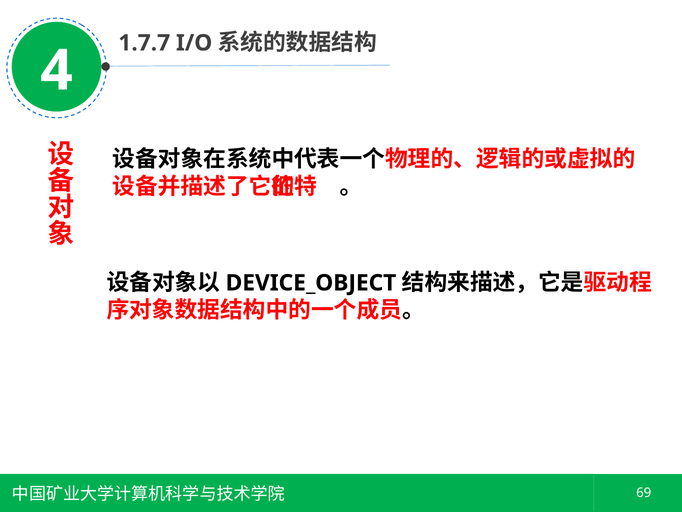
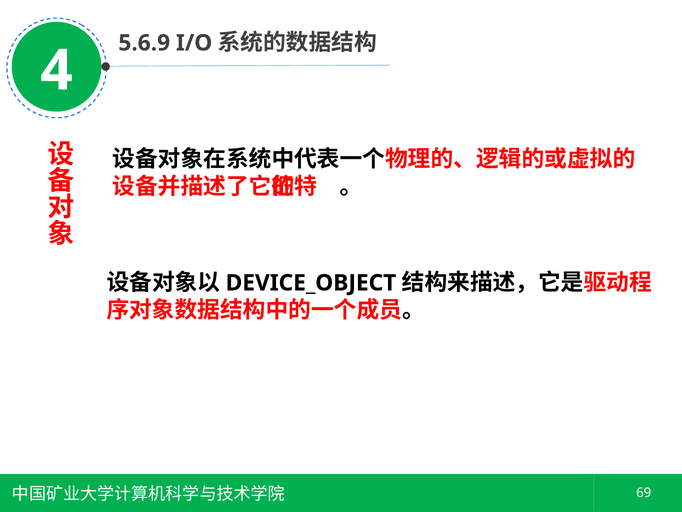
1.7.7: 1.7.7 -> 5.6.9
